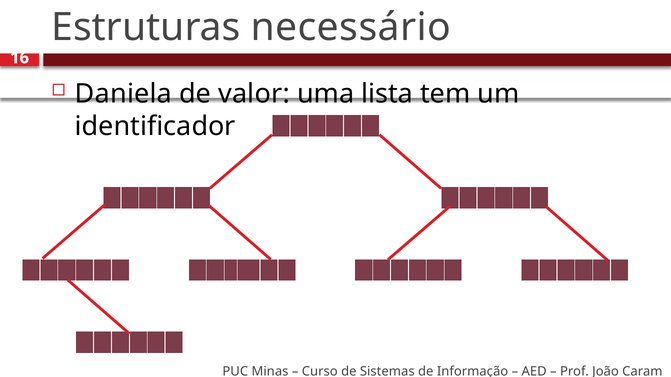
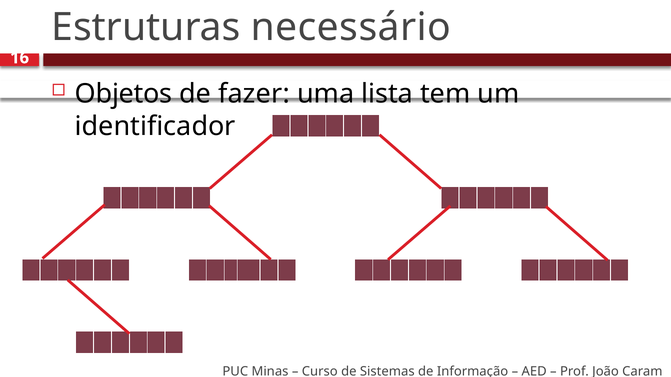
Daniela: Daniela -> Objetos
valor: valor -> fazer
